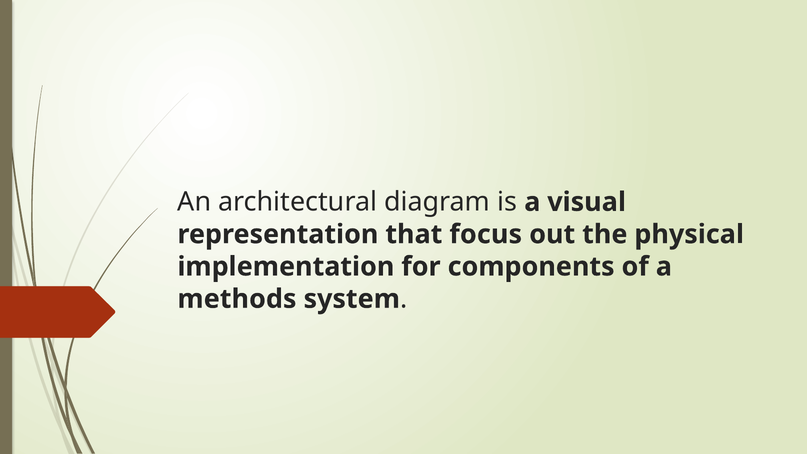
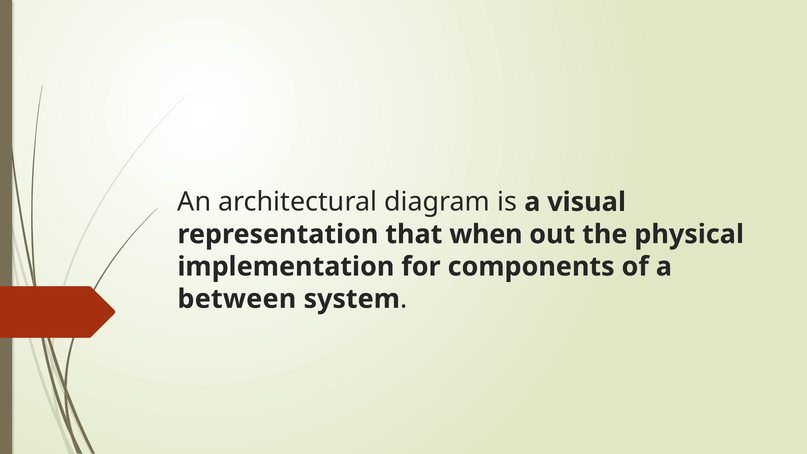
focus: focus -> when
methods: methods -> between
